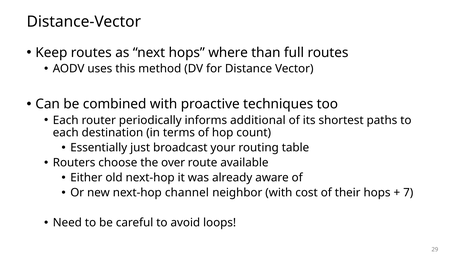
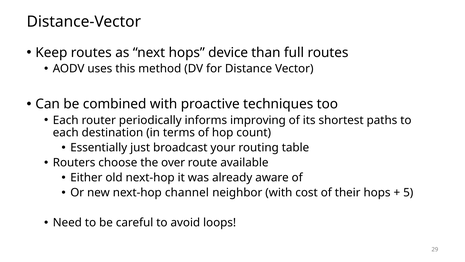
where: where -> device
additional: additional -> improving
7: 7 -> 5
